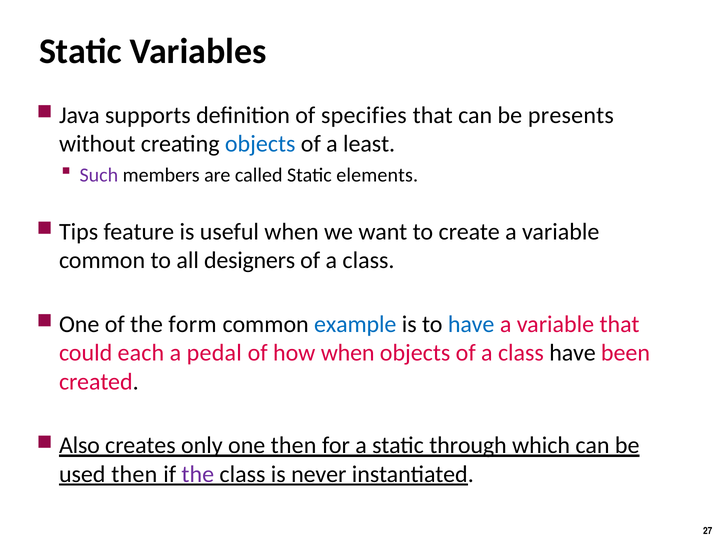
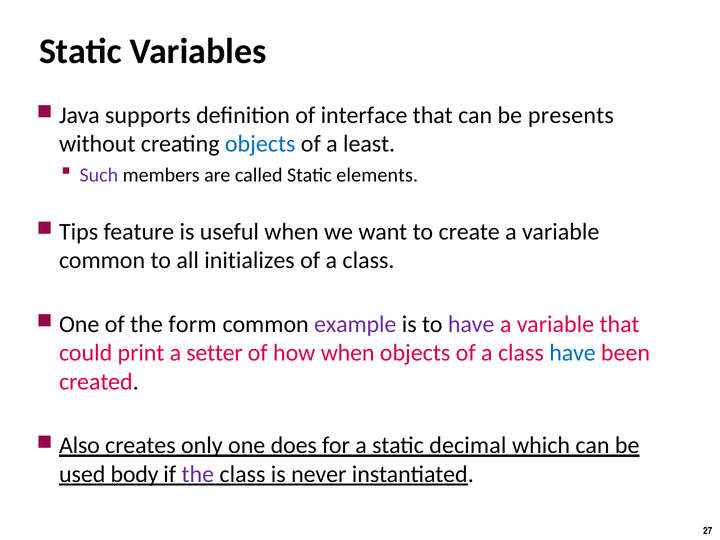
specifies: specifies -> interface
designers: designers -> initializes
example colour: blue -> purple
have at (471, 324) colour: blue -> purple
each: each -> print
pedal: pedal -> setter
have at (573, 353) colour: black -> blue
one then: then -> does
through: through -> decimal
used then: then -> body
